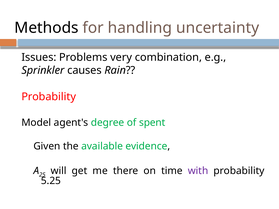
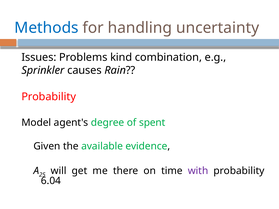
Methods colour: black -> blue
very: very -> kind
5.25: 5.25 -> 6.04
